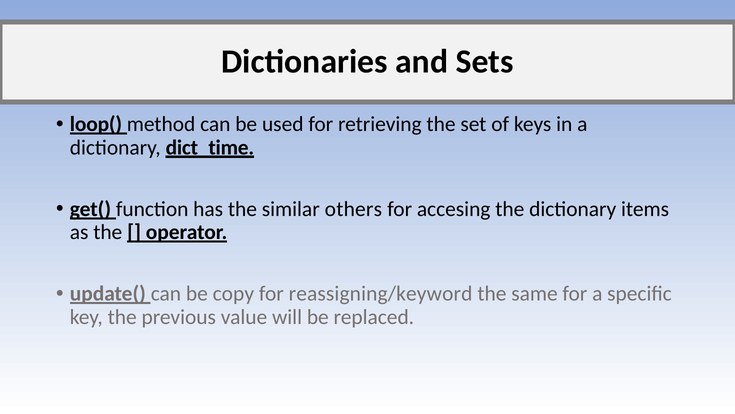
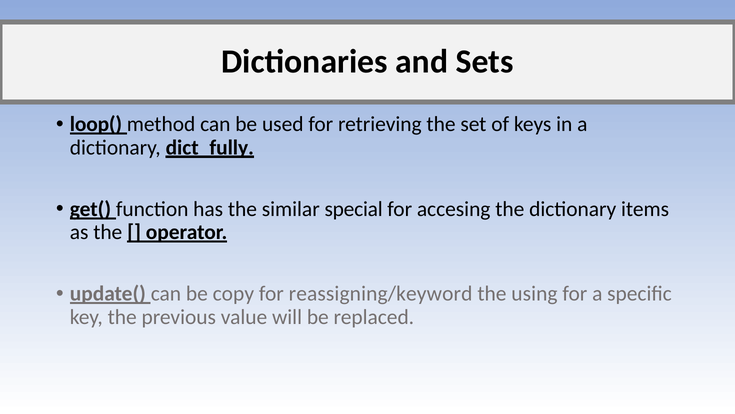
dict_time: dict_time -> dict_fully
others: others -> special
same: same -> using
